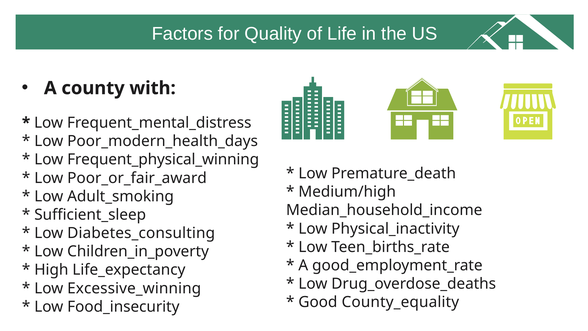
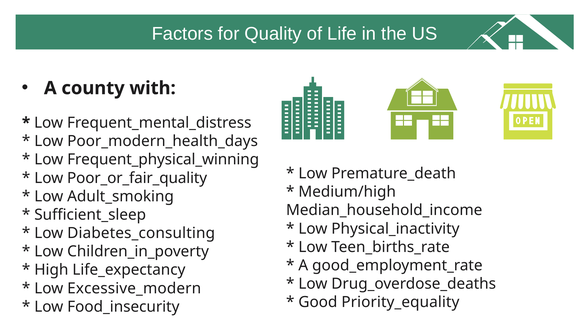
Poor_or_fair_award: Poor_or_fair_award -> Poor_or_fair_quality
Excessive_winning: Excessive_winning -> Excessive_modern
County_equality: County_equality -> Priority_equality
